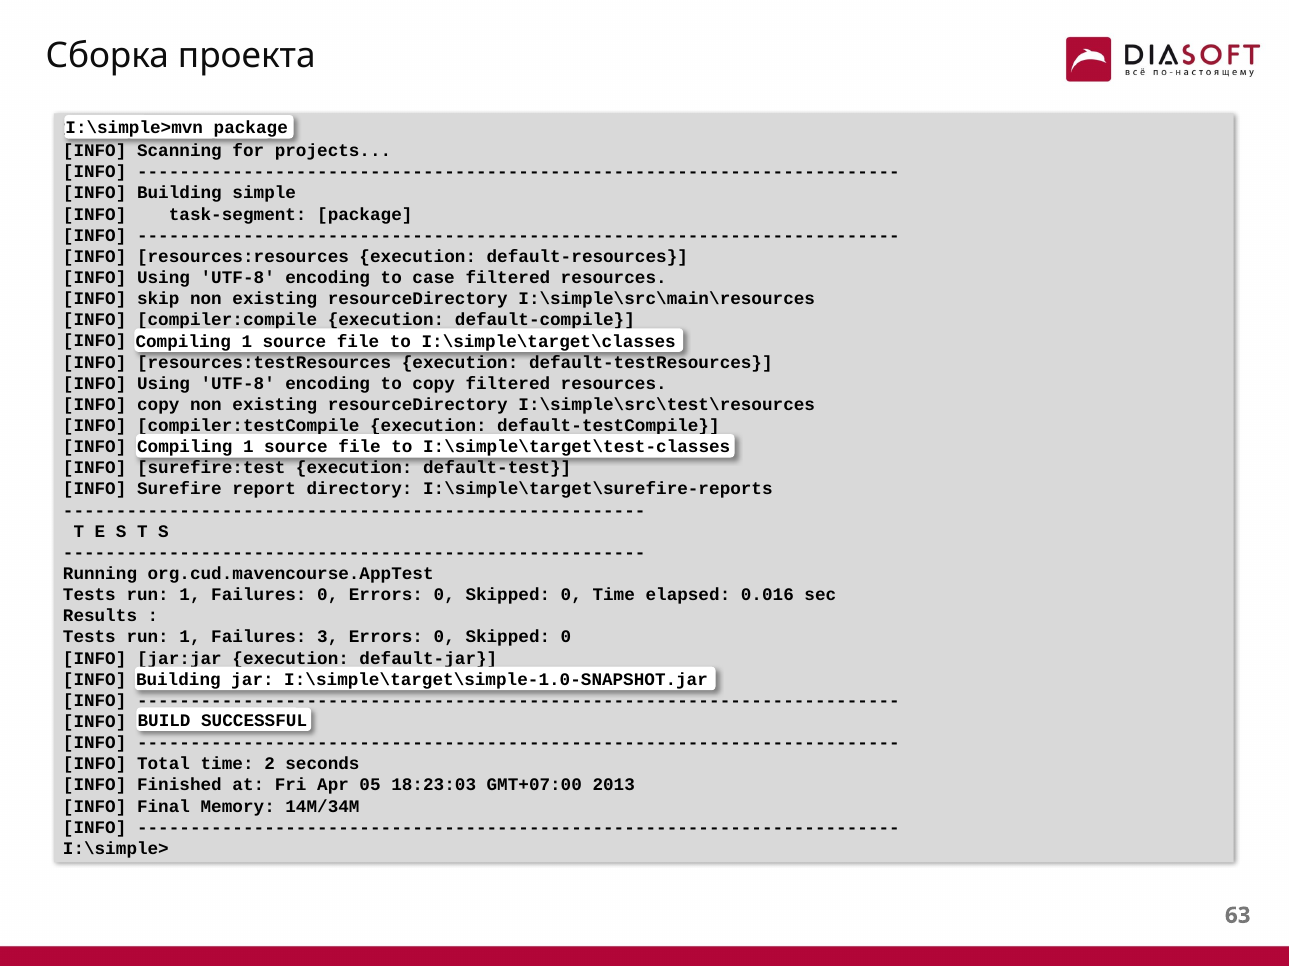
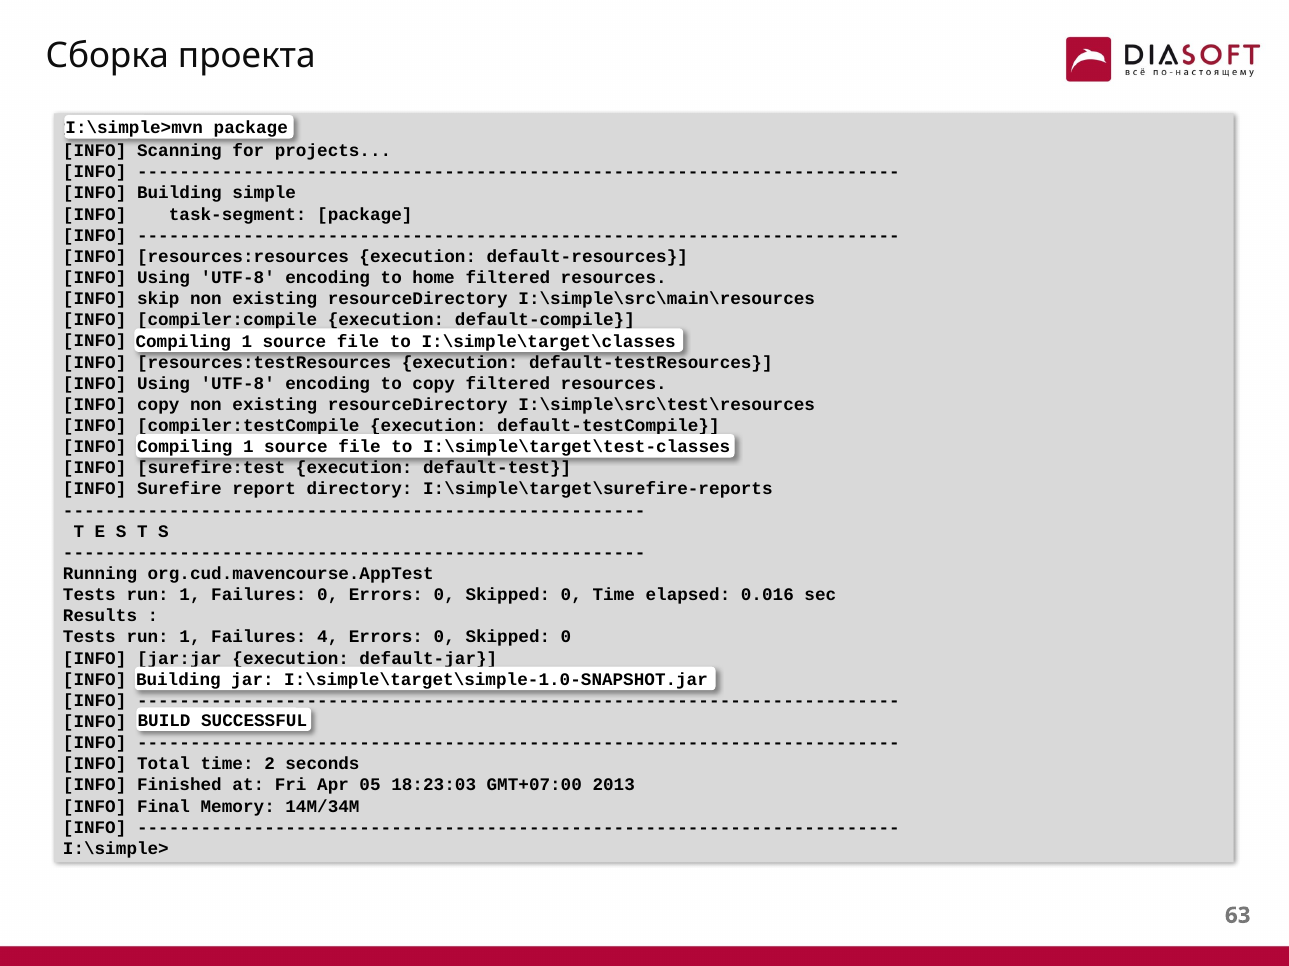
case: case -> home
3: 3 -> 4
